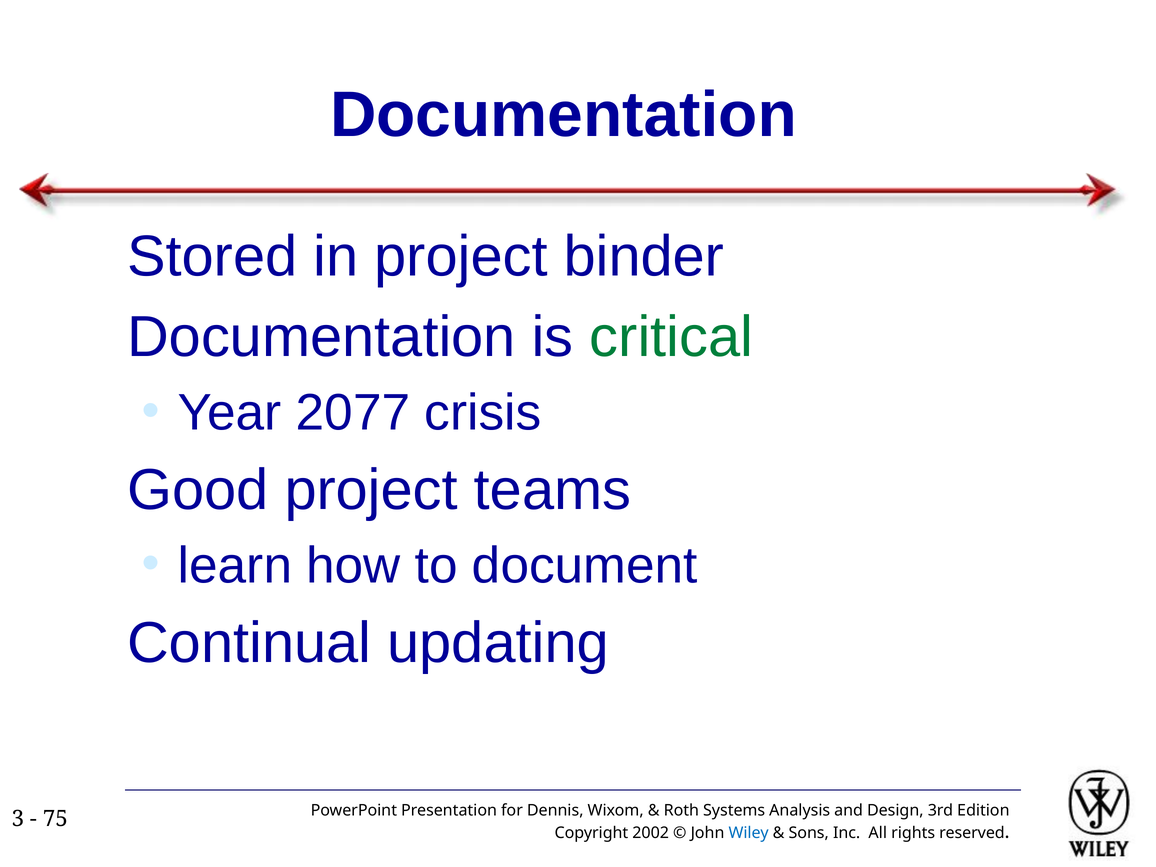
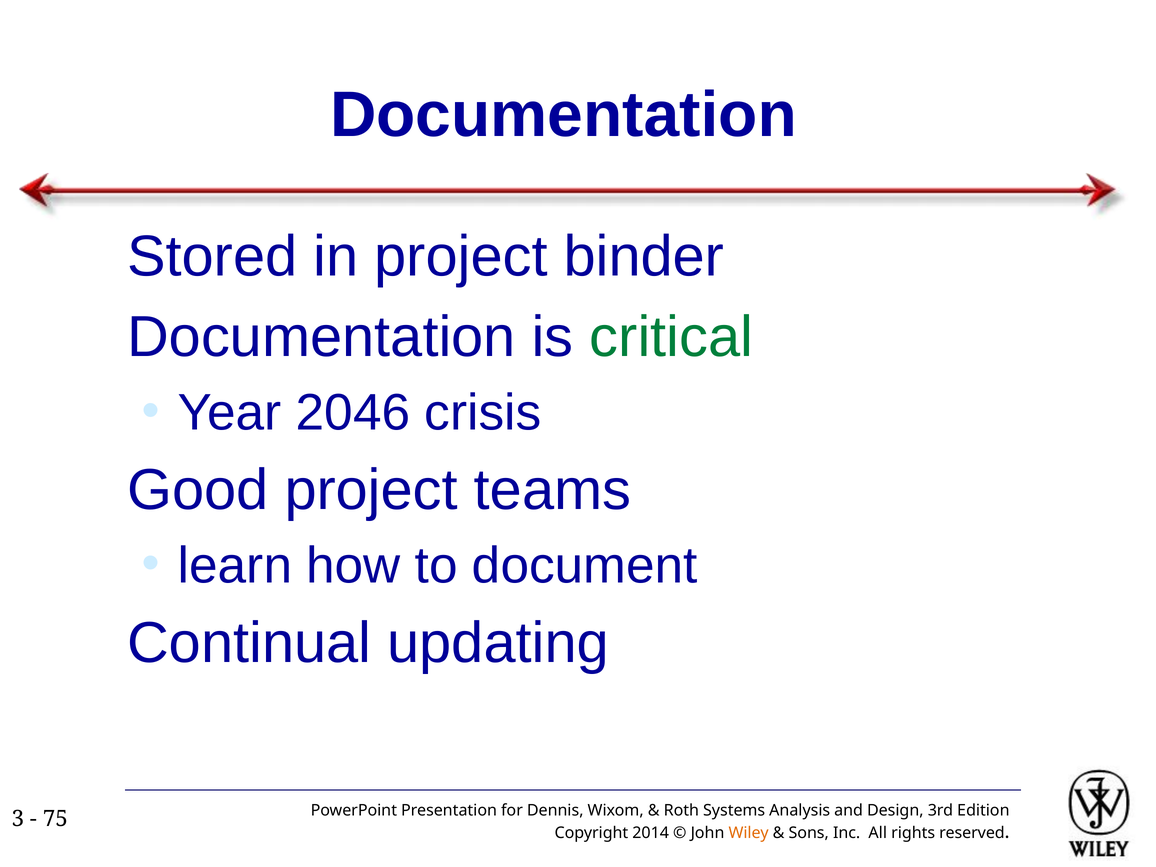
2077: 2077 -> 2046
2002: 2002 -> 2014
Wiley colour: blue -> orange
